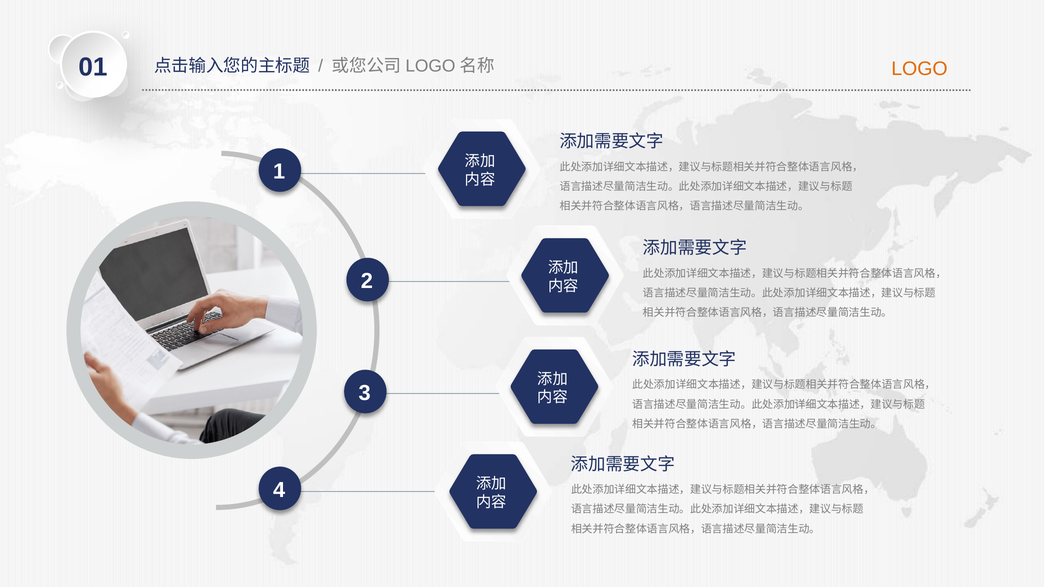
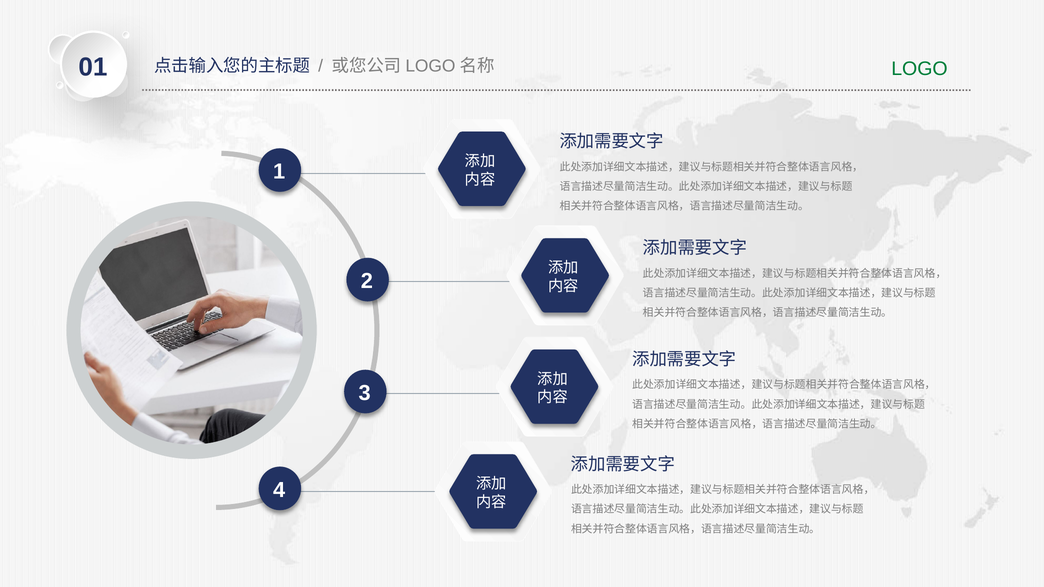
LOGO colour: orange -> green
